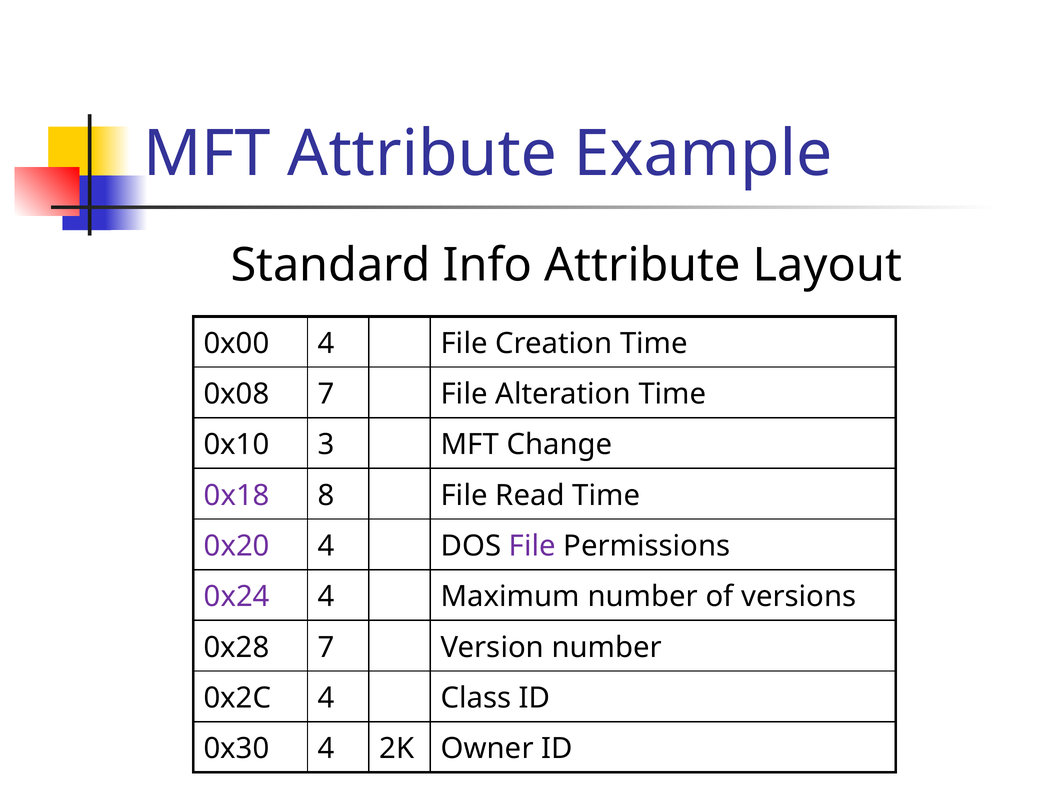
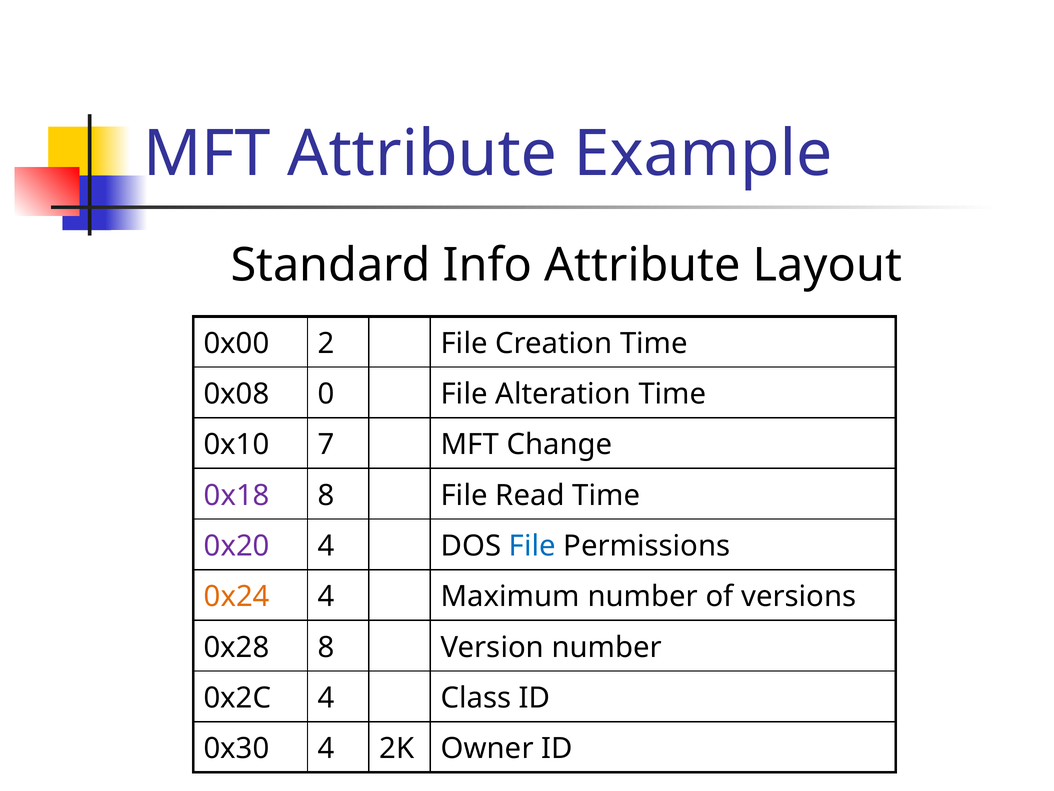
0x00 4: 4 -> 2
0x08 7: 7 -> 0
3: 3 -> 7
File at (532, 546) colour: purple -> blue
0x24 colour: purple -> orange
0x28 7: 7 -> 8
